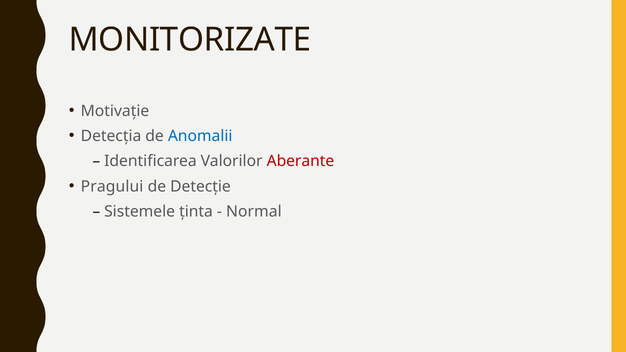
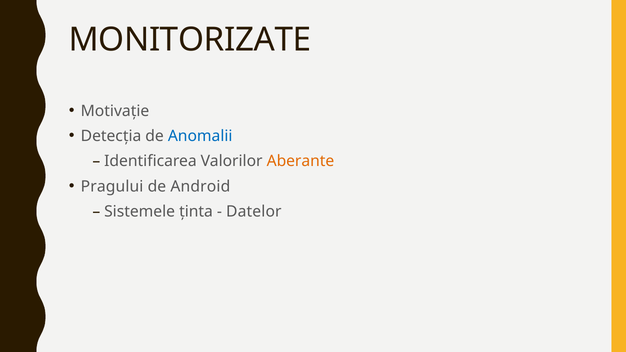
Aberante colour: red -> orange
Detecție: Detecție -> Android
Normal: Normal -> Datelor
